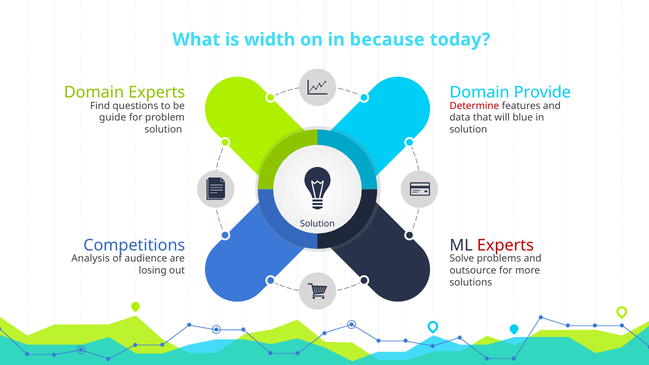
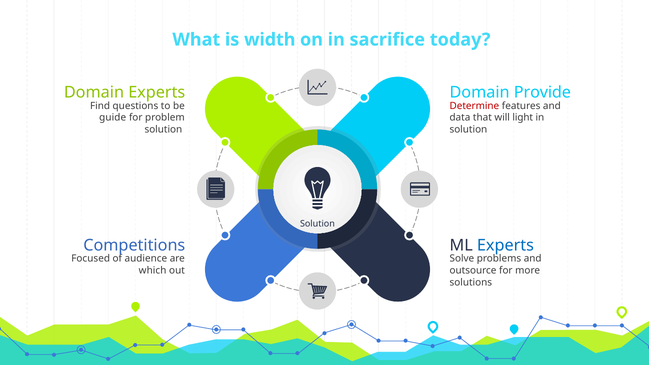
because: because -> sacrifice
blue: blue -> light
Experts at (505, 246) colour: red -> blue
Analysis: Analysis -> Focused
losing: losing -> which
